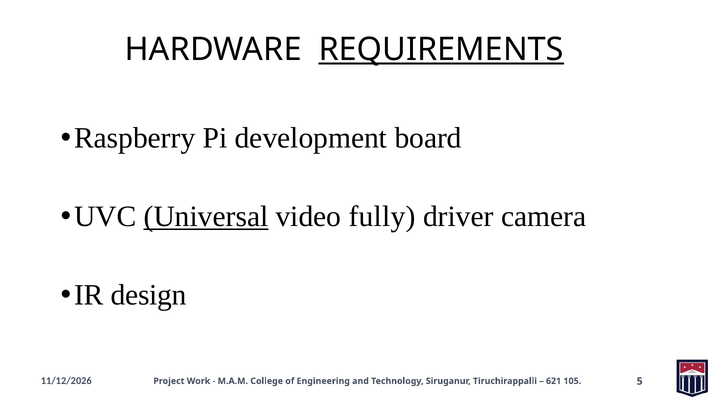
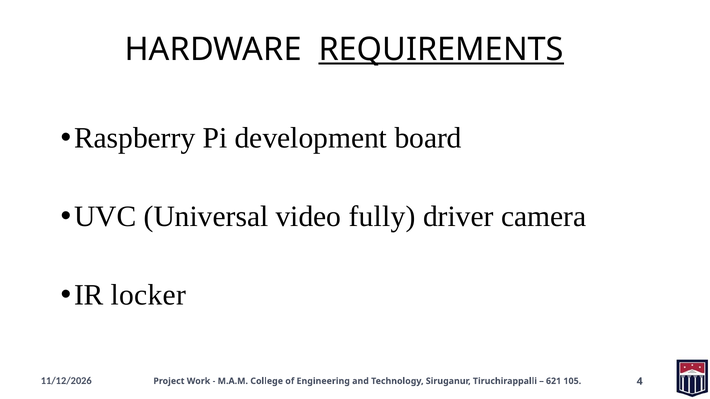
Universal underline: present -> none
design: design -> locker
5: 5 -> 4
